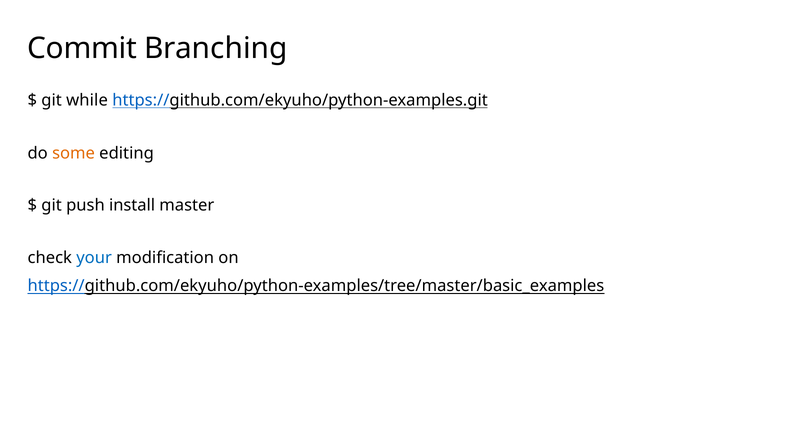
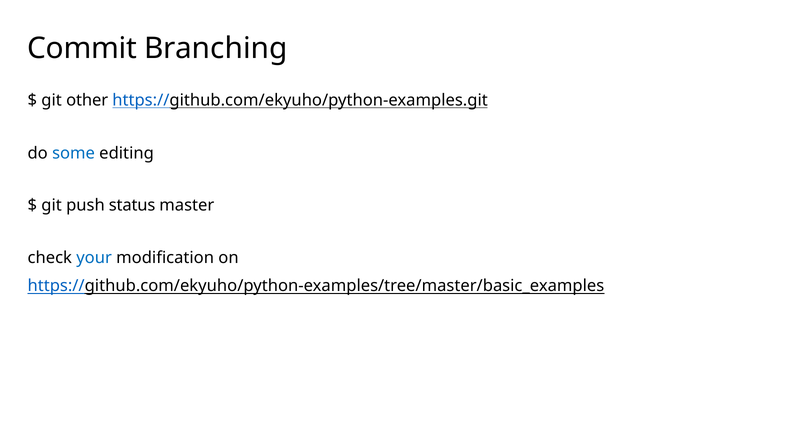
while: while -> other
some colour: orange -> blue
install: install -> status
